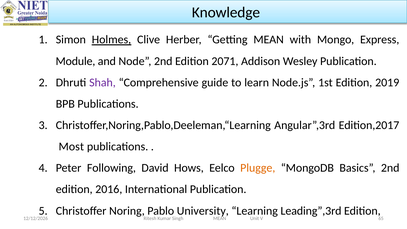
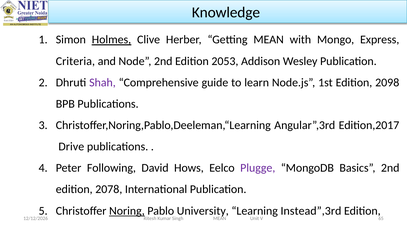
Module: Module -> Criteria
2071: 2071 -> 2053
2019: 2019 -> 2098
Most: Most -> Drive
Plugge colour: orange -> purple
2016: 2016 -> 2078
Noring underline: none -> present
Leading”,3rd: Leading”,3rd -> Instead”,3rd
